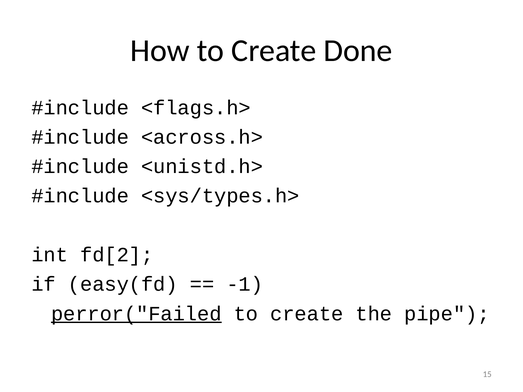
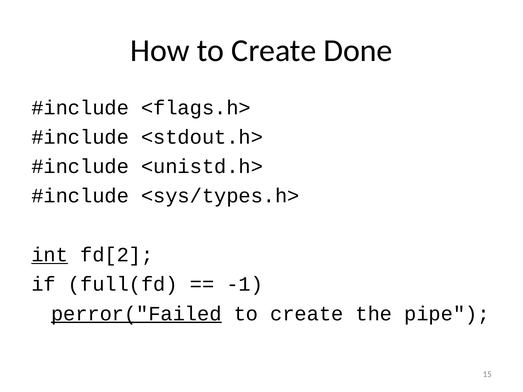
<across.h>: <across.h> -> <stdout.h>
int underline: none -> present
easy(fd: easy(fd -> full(fd
